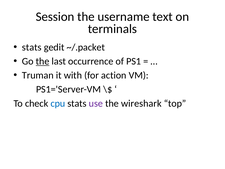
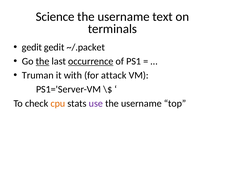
Session: Session -> Science
stats at (32, 47): stats -> gedit
occurrence underline: none -> present
action: action -> attack
cpu colour: blue -> orange
wireshark at (141, 103): wireshark -> username
